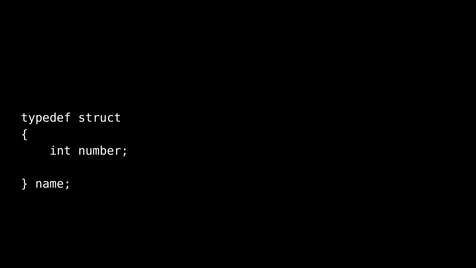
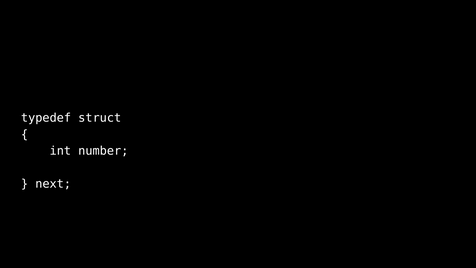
name: name -> next
